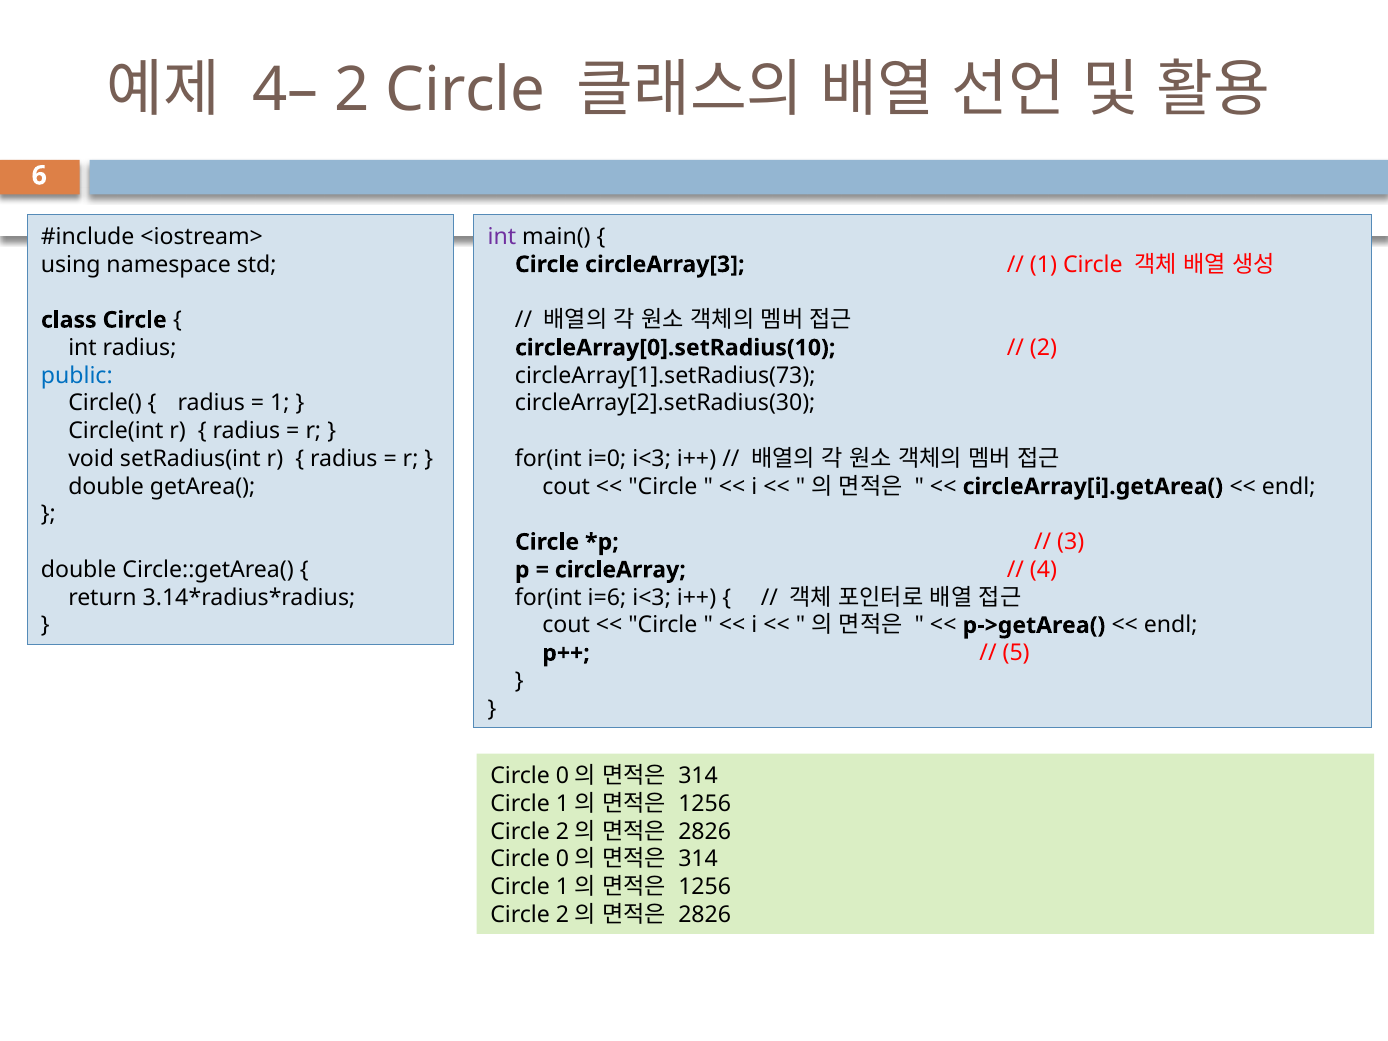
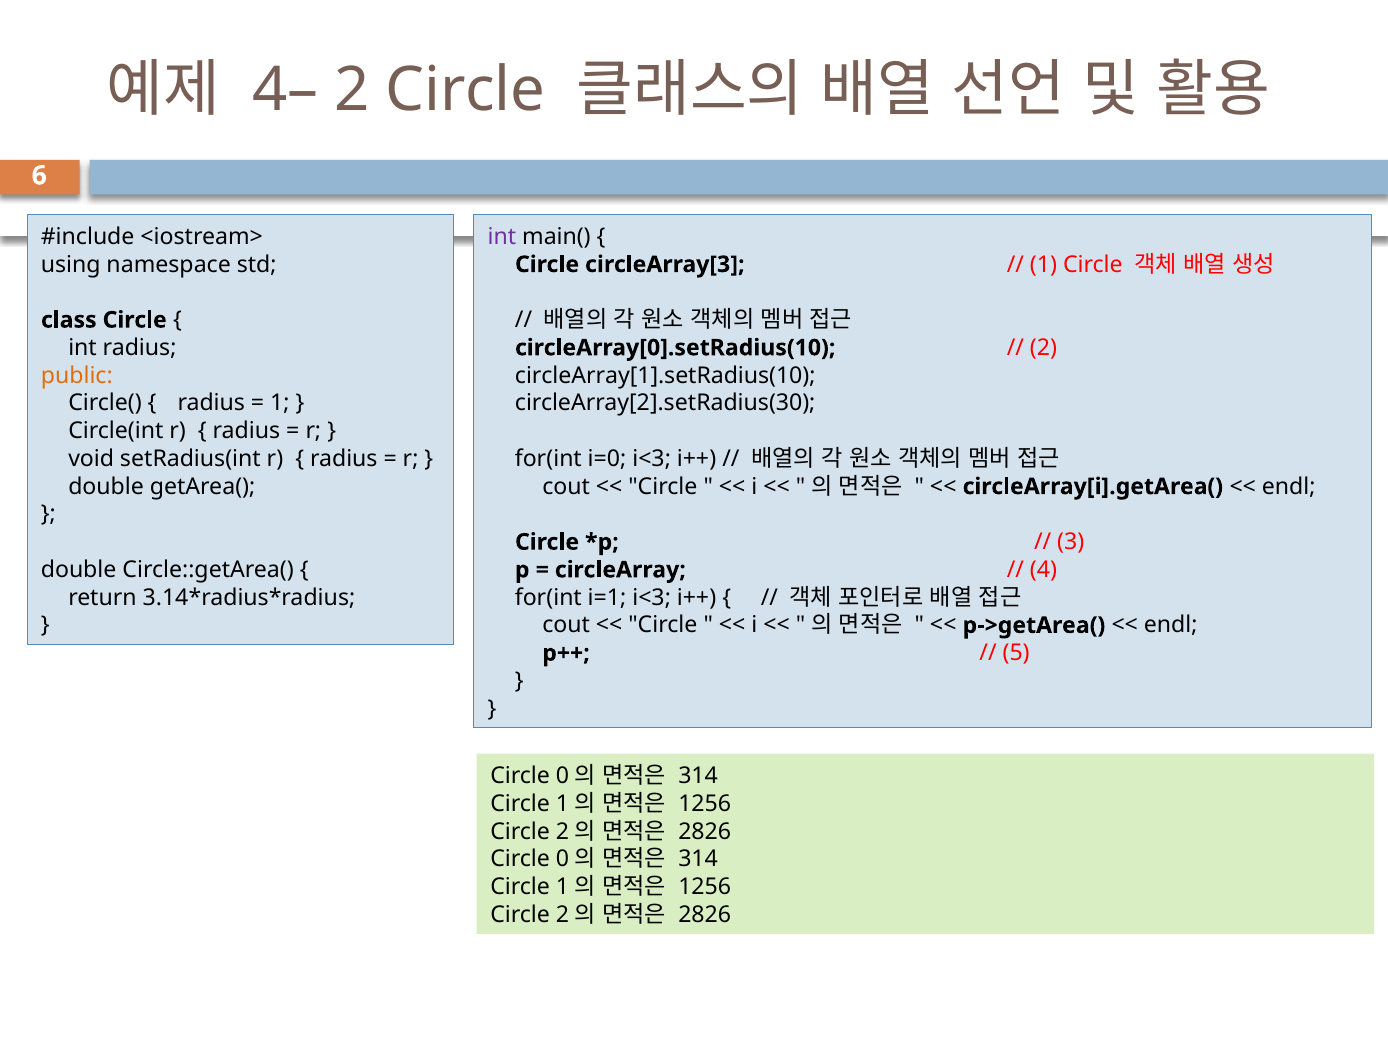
public colour: blue -> orange
circleArray[1].setRadius(73: circleArray[1].setRadius(73 -> circleArray[1].setRadius(10
i=6: i=6 -> i=1
